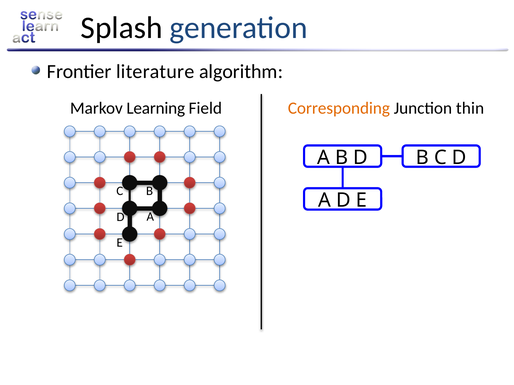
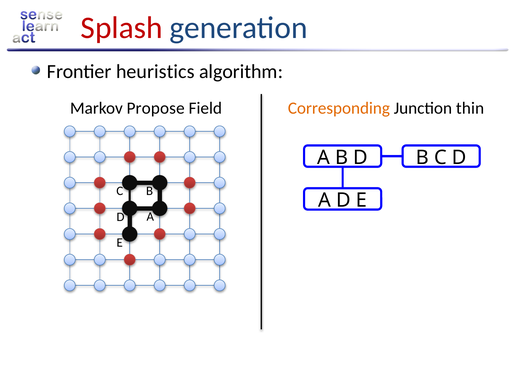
Splash colour: black -> red
literature: literature -> heuristics
Learning: Learning -> Propose
